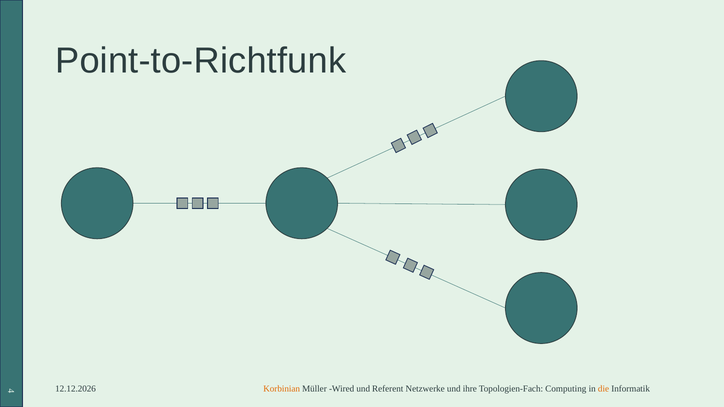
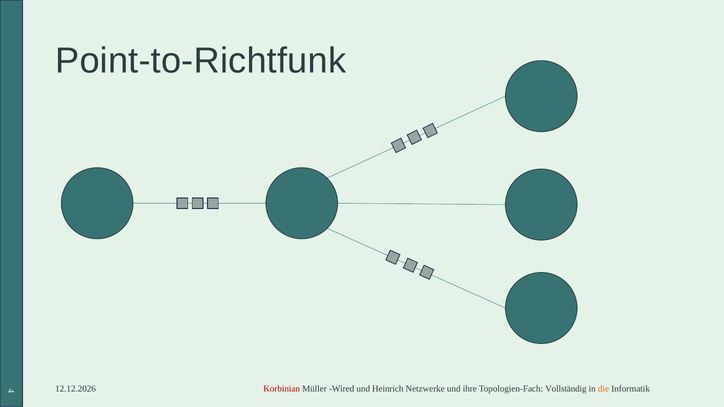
Korbinian colour: orange -> red
Referent: Referent -> Heinrich
Computing: Computing -> Vollständig
